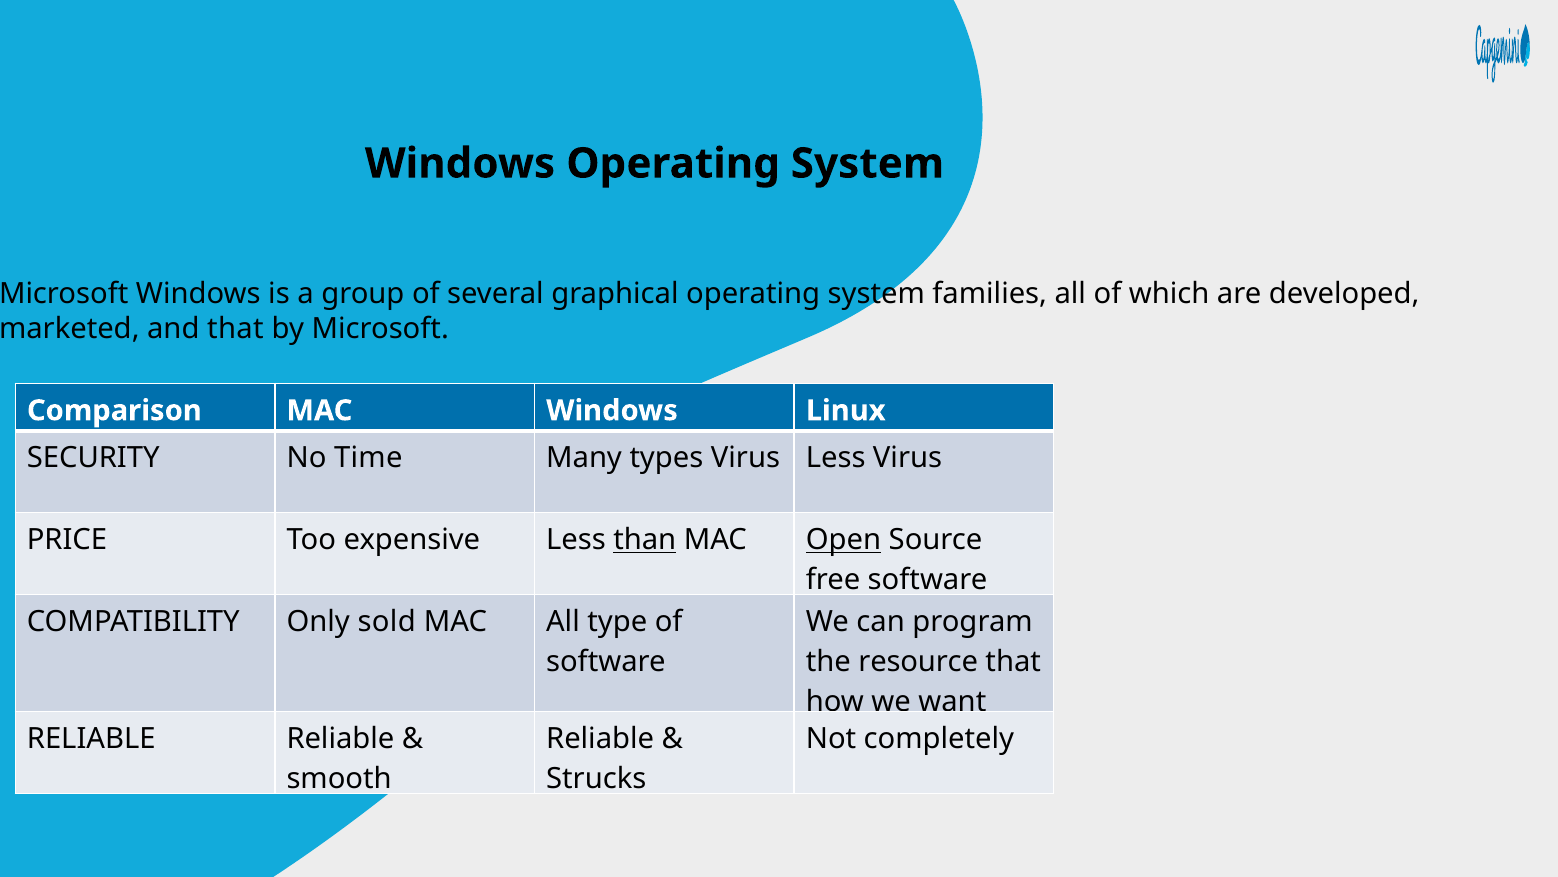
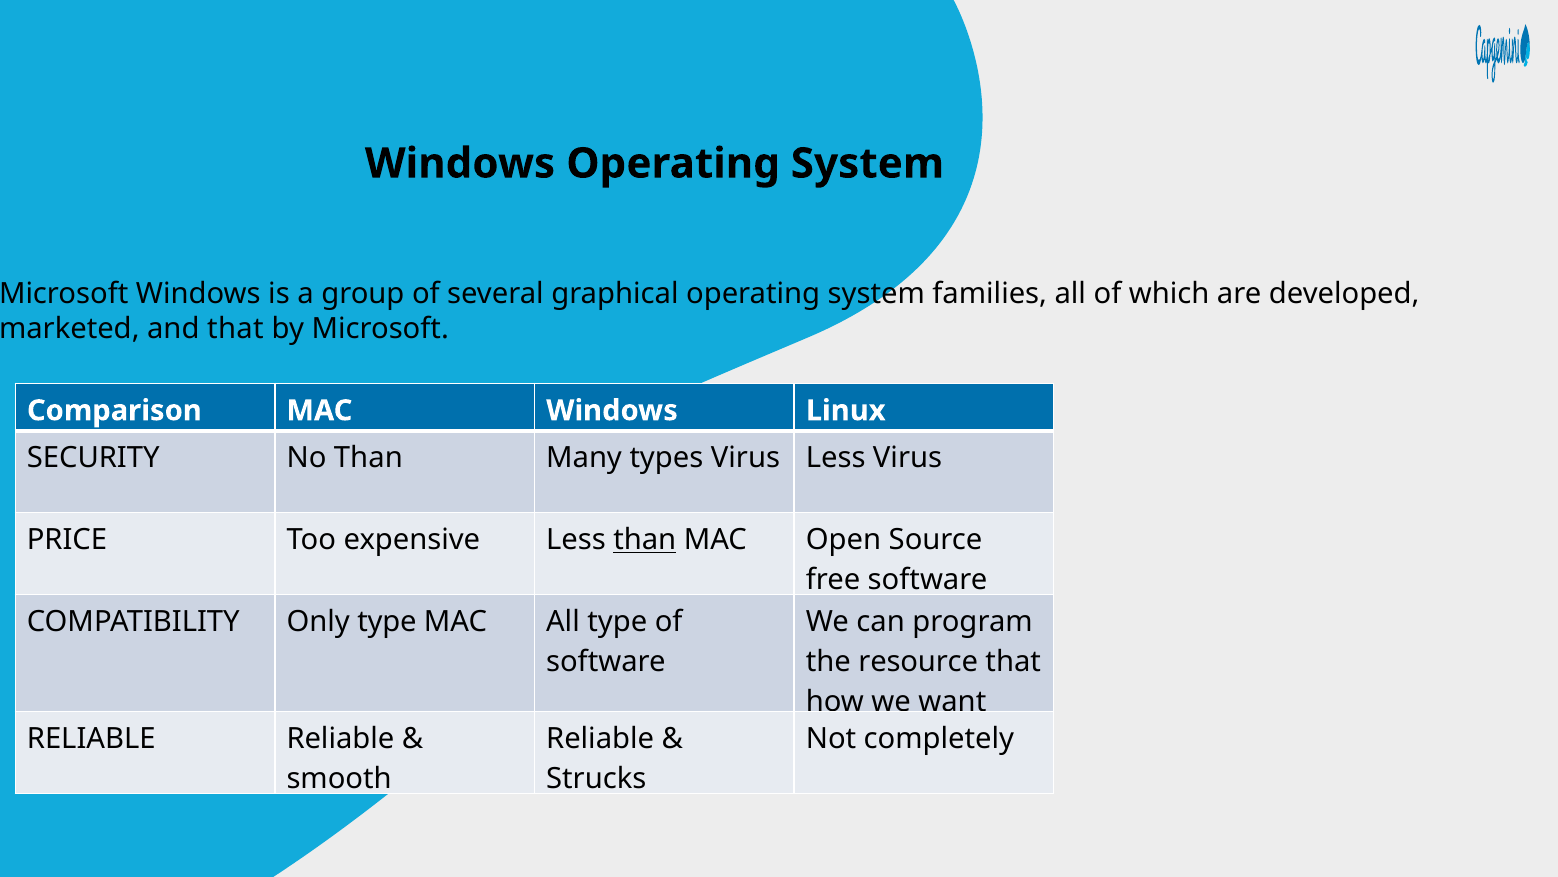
No Time: Time -> Than
Open underline: present -> none
Only sold: sold -> type
